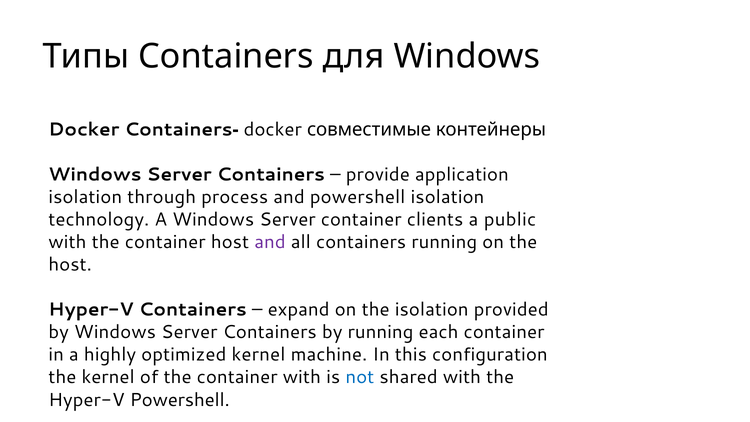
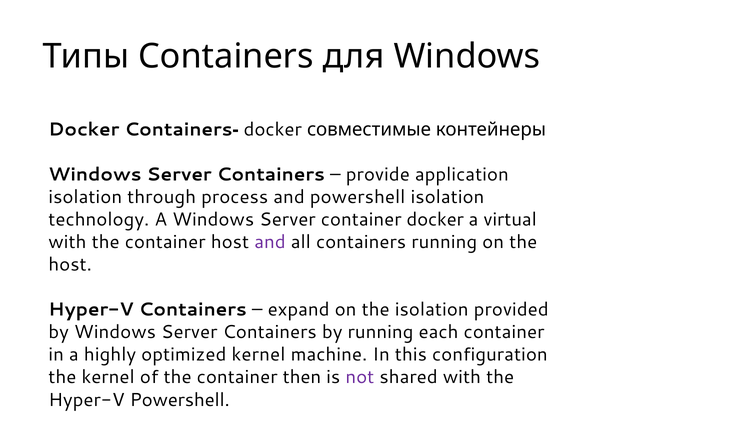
container clients: clients -> docker
public: public -> virtual
container with: with -> then
not colour: blue -> purple
